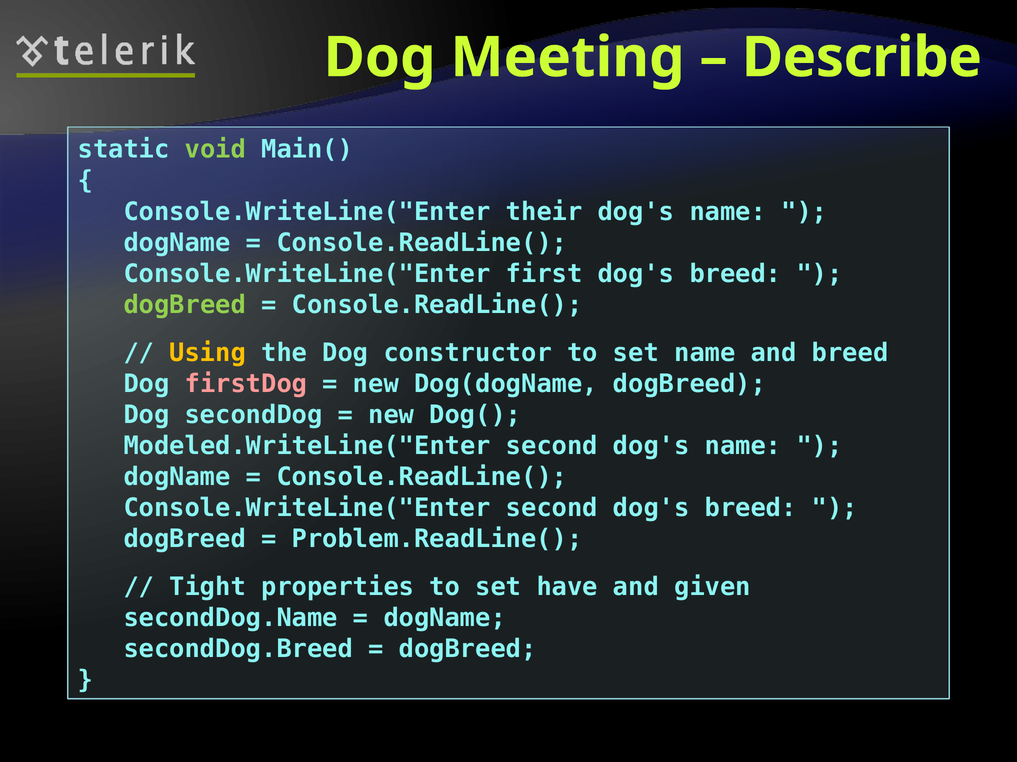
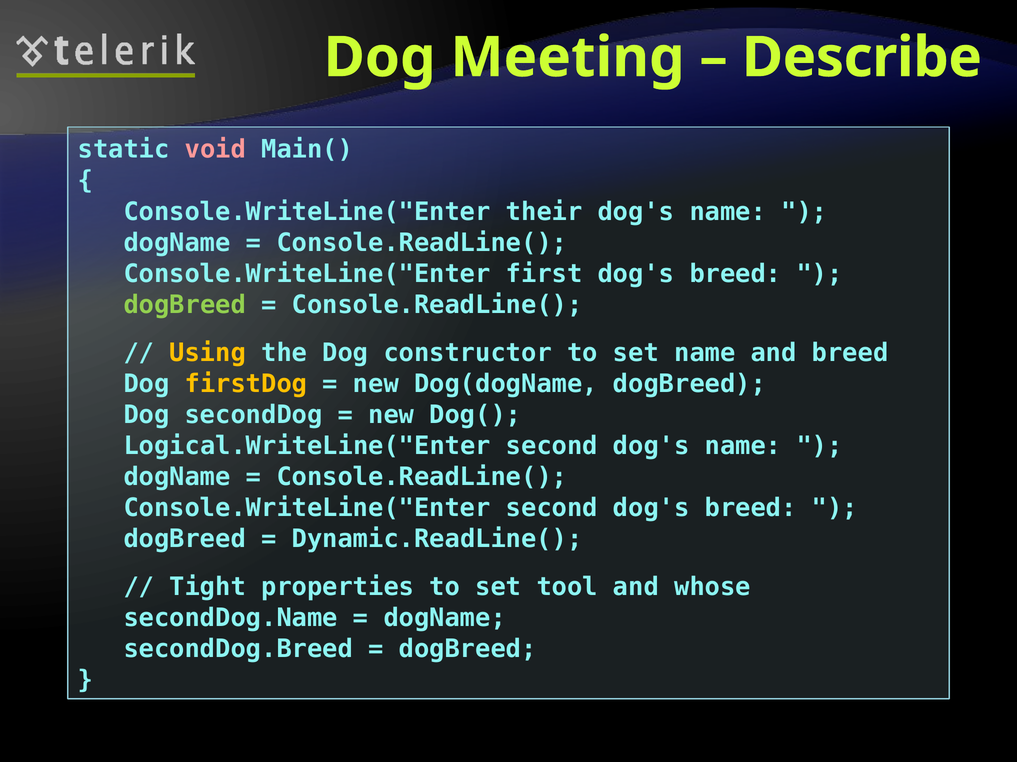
void colour: light green -> pink
firstDog colour: pink -> yellow
Modeled.WriteLine("Enter: Modeled.WriteLine("Enter -> Logical.WriteLine("Enter
Problem.ReadLine(: Problem.ReadLine( -> Dynamic.ReadLine(
have: have -> tool
given: given -> whose
